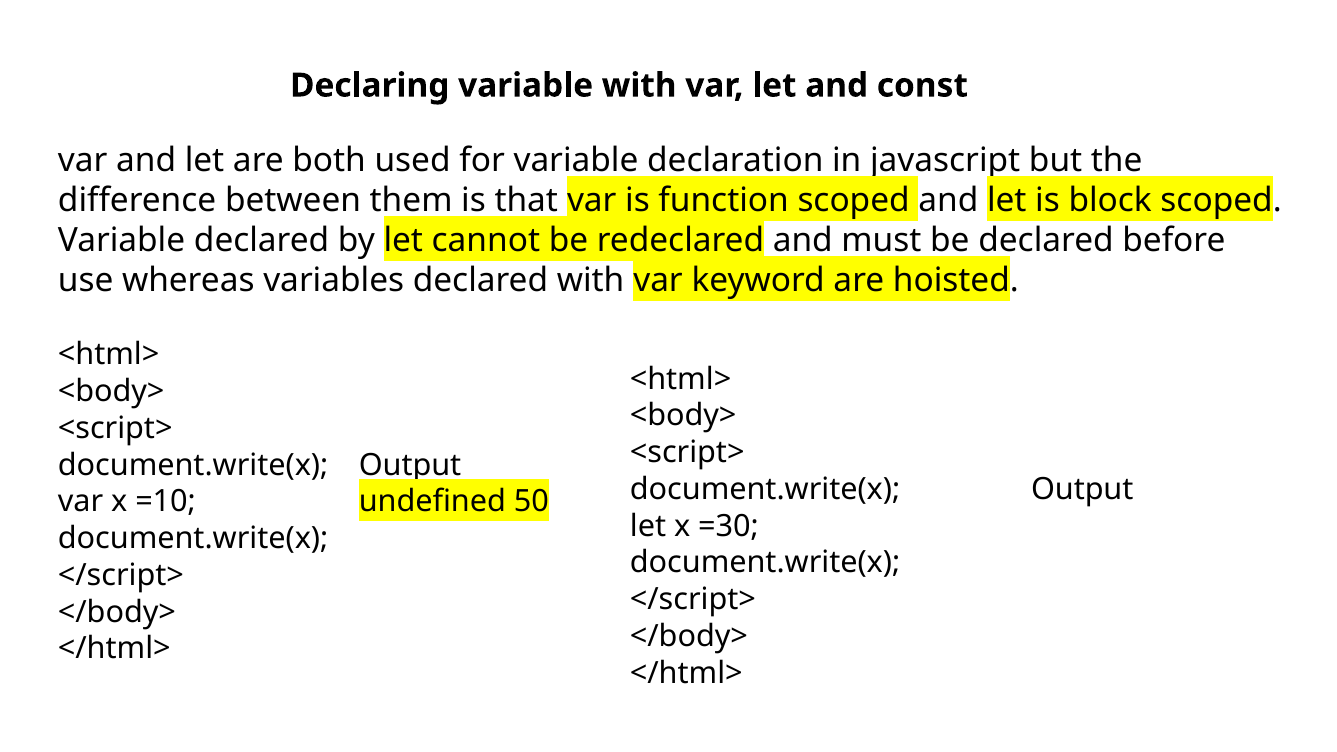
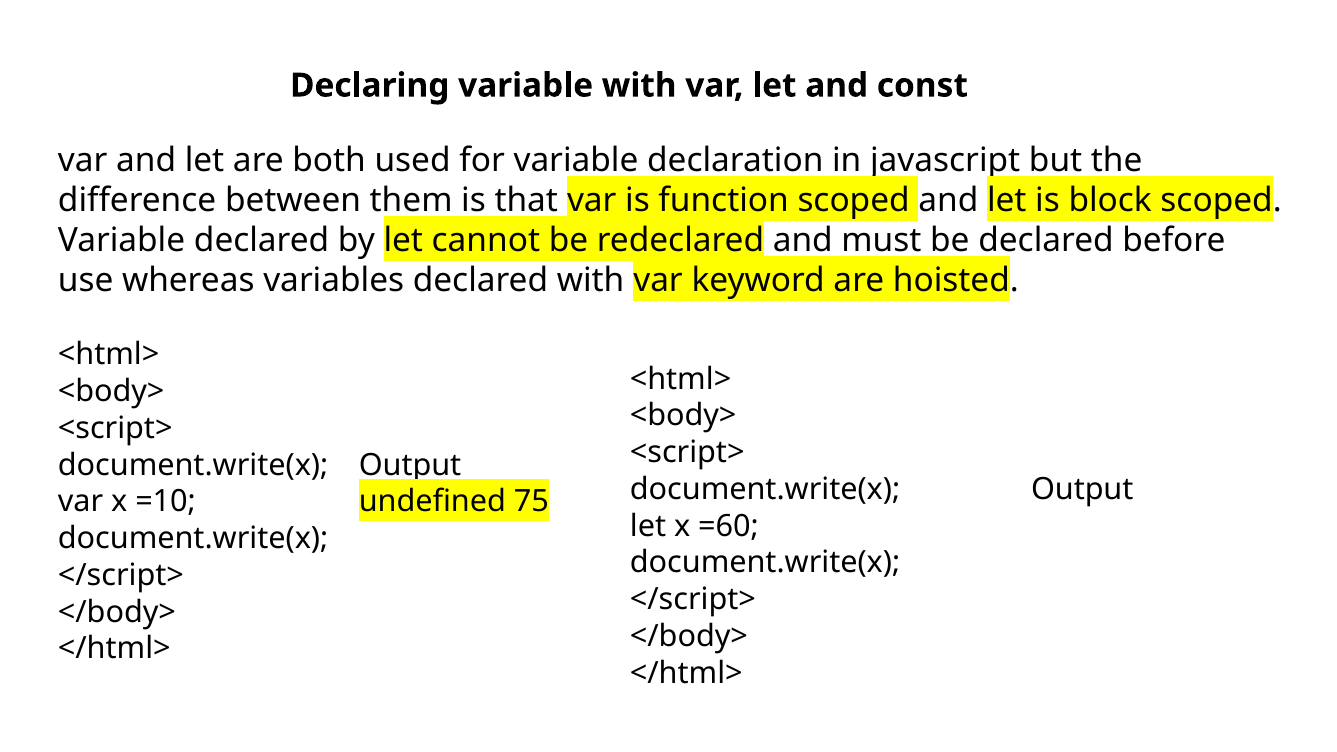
50: 50 -> 75
=30: =30 -> =60
